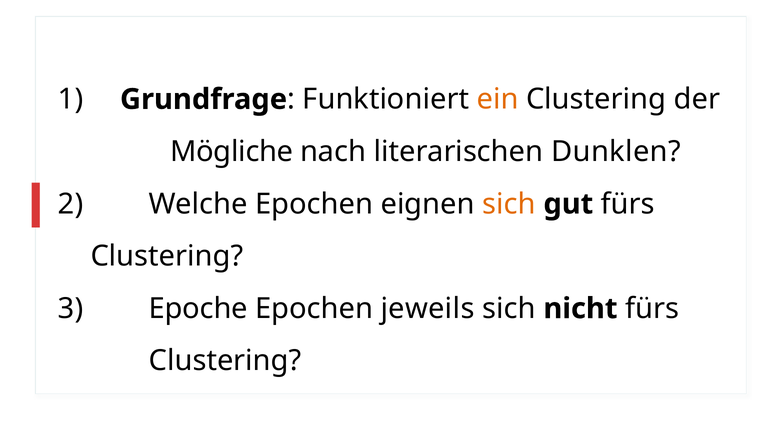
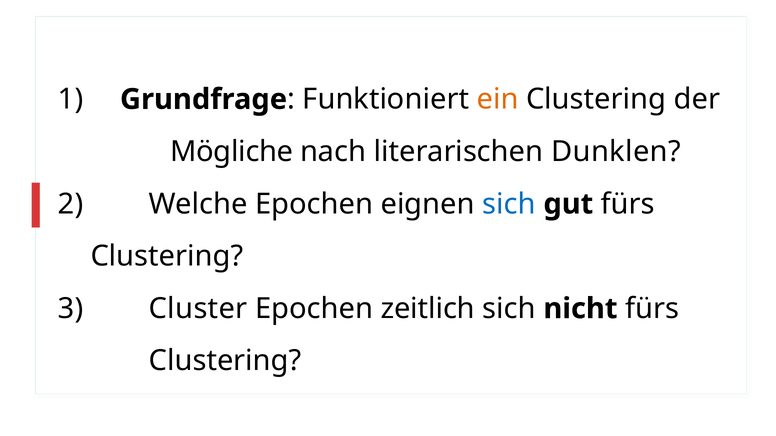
sich at (509, 204) colour: orange -> blue
Epoche: Epoche -> Cluster
jeweils: jeweils -> zeitlich
